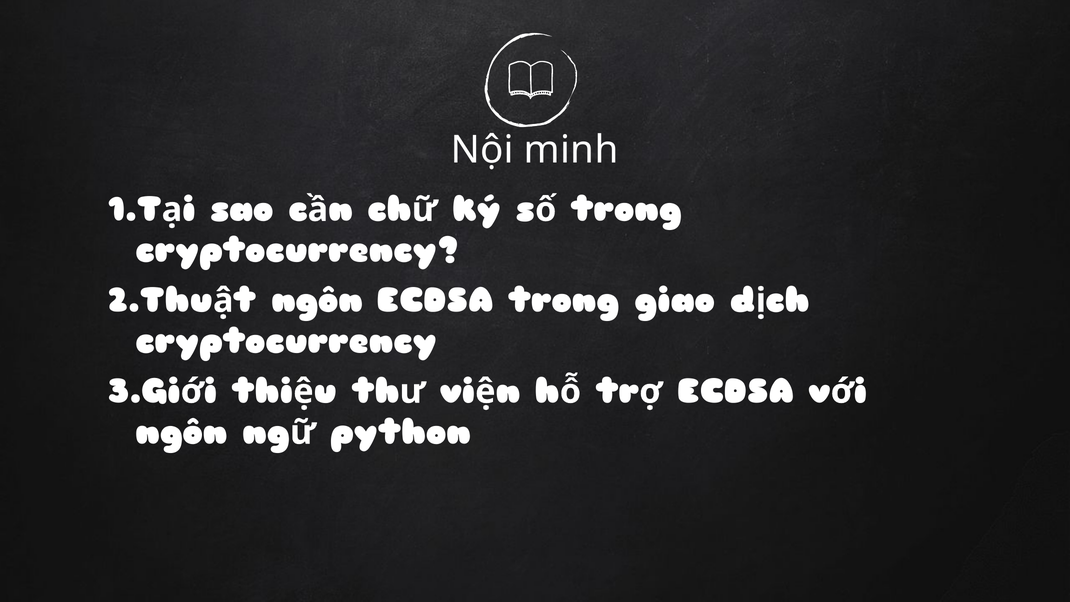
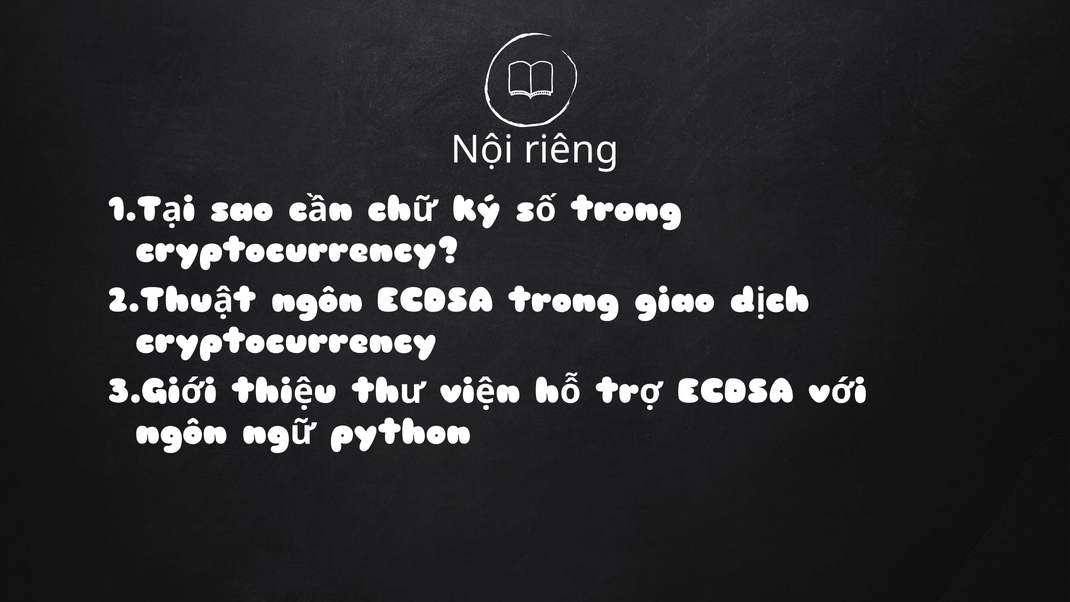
minh: minh -> riêng
